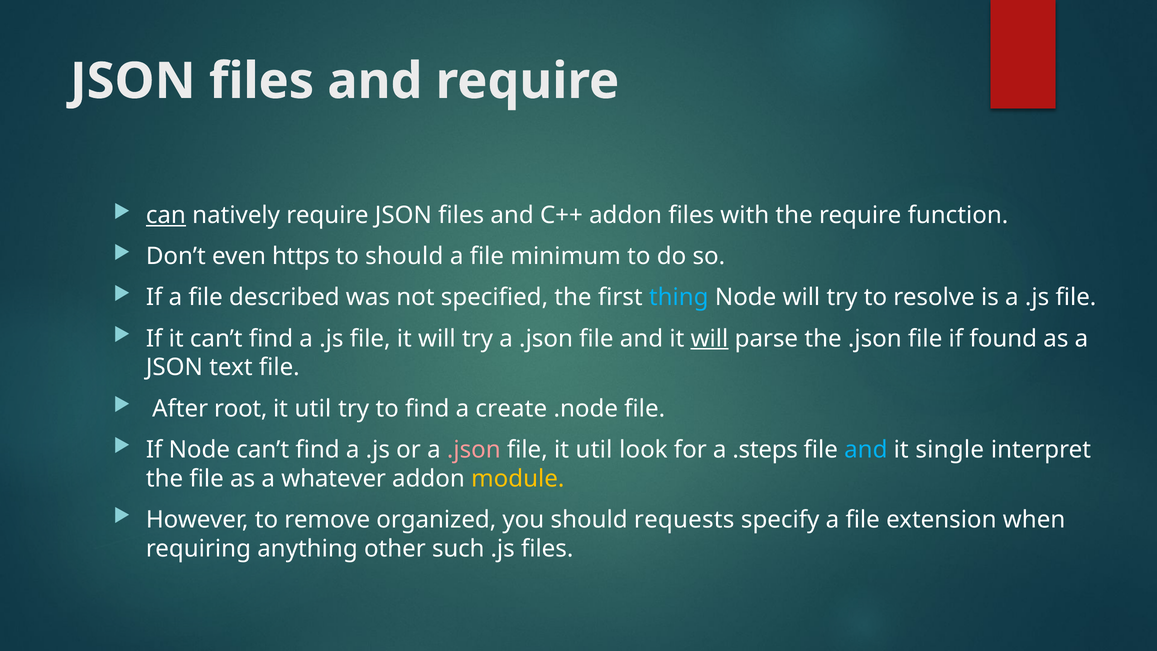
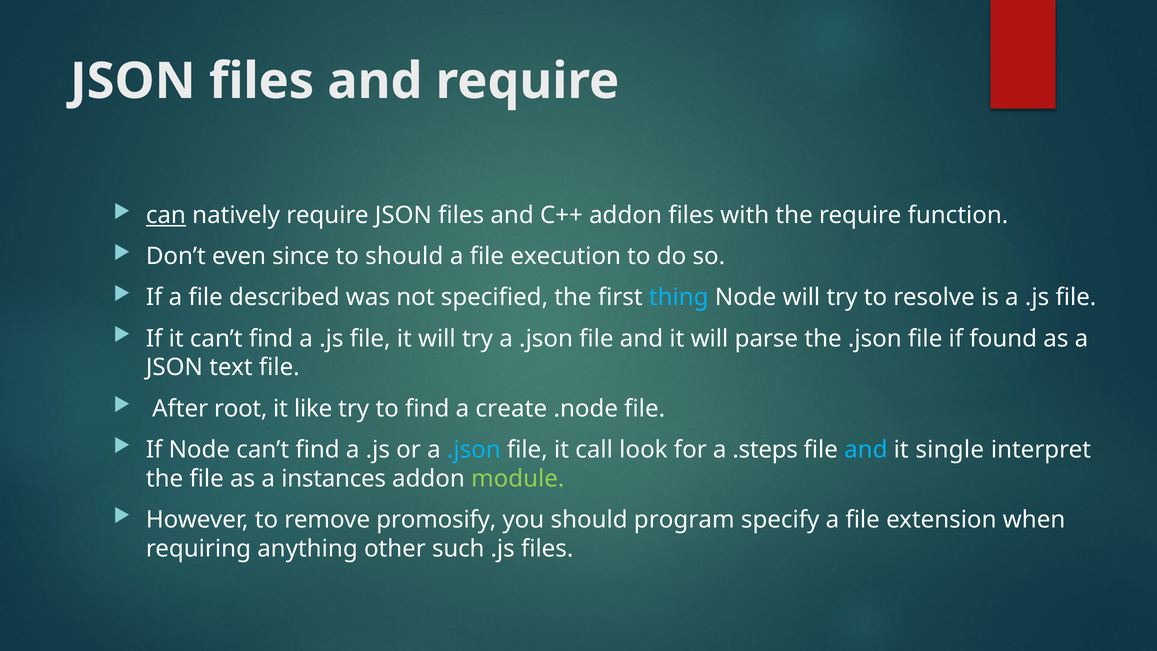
https: https -> since
minimum: minimum -> execution
will at (709, 338) underline: present -> none
util at (313, 408): util -> like
.json at (474, 449) colour: pink -> light blue
file it util: util -> call
whatever: whatever -> instances
module colour: yellow -> light green
organized: organized -> promosify
requests: requests -> program
